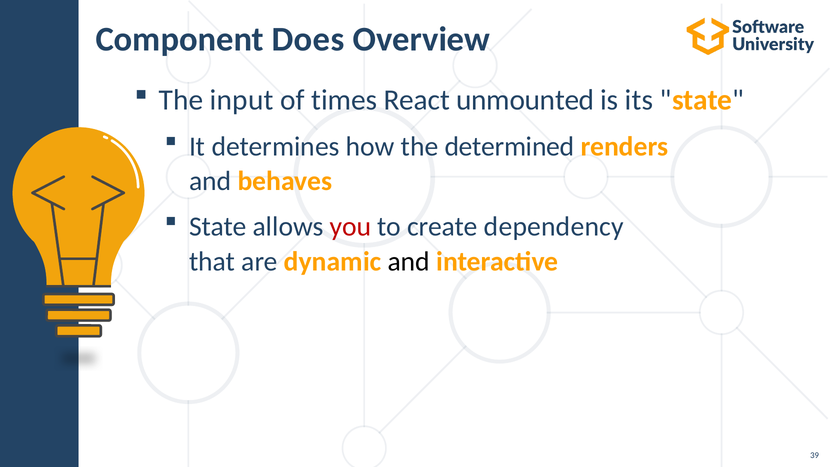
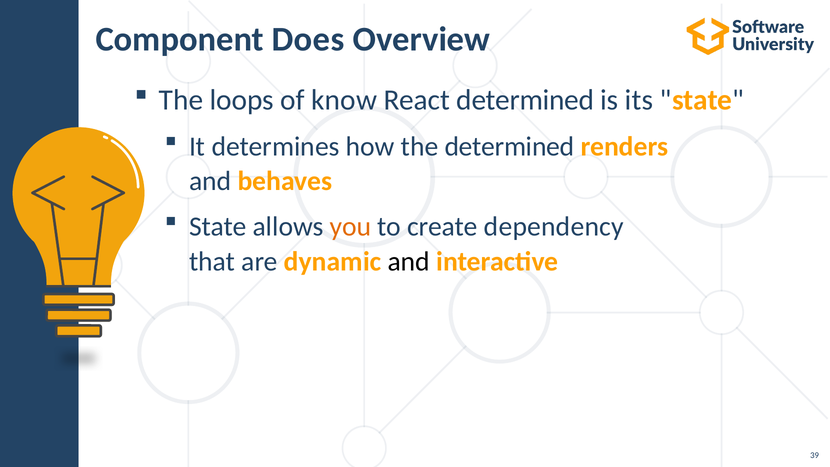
input: input -> loops
times: times -> know
React unmounted: unmounted -> determined
you colour: red -> orange
